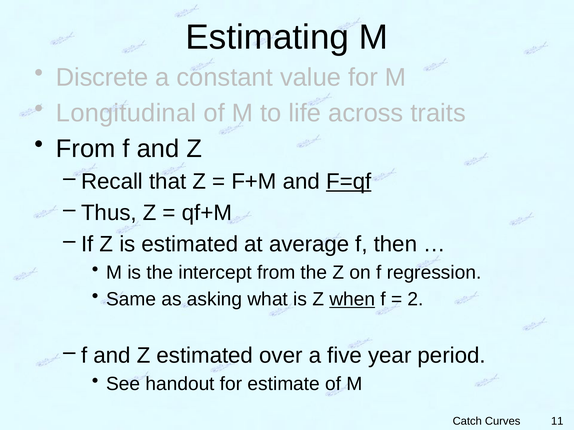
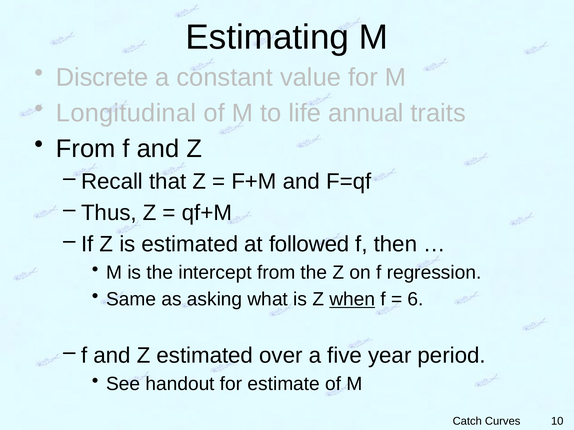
across: across -> annual
F=qf underline: present -> none
average: average -> followed
2: 2 -> 6
11: 11 -> 10
